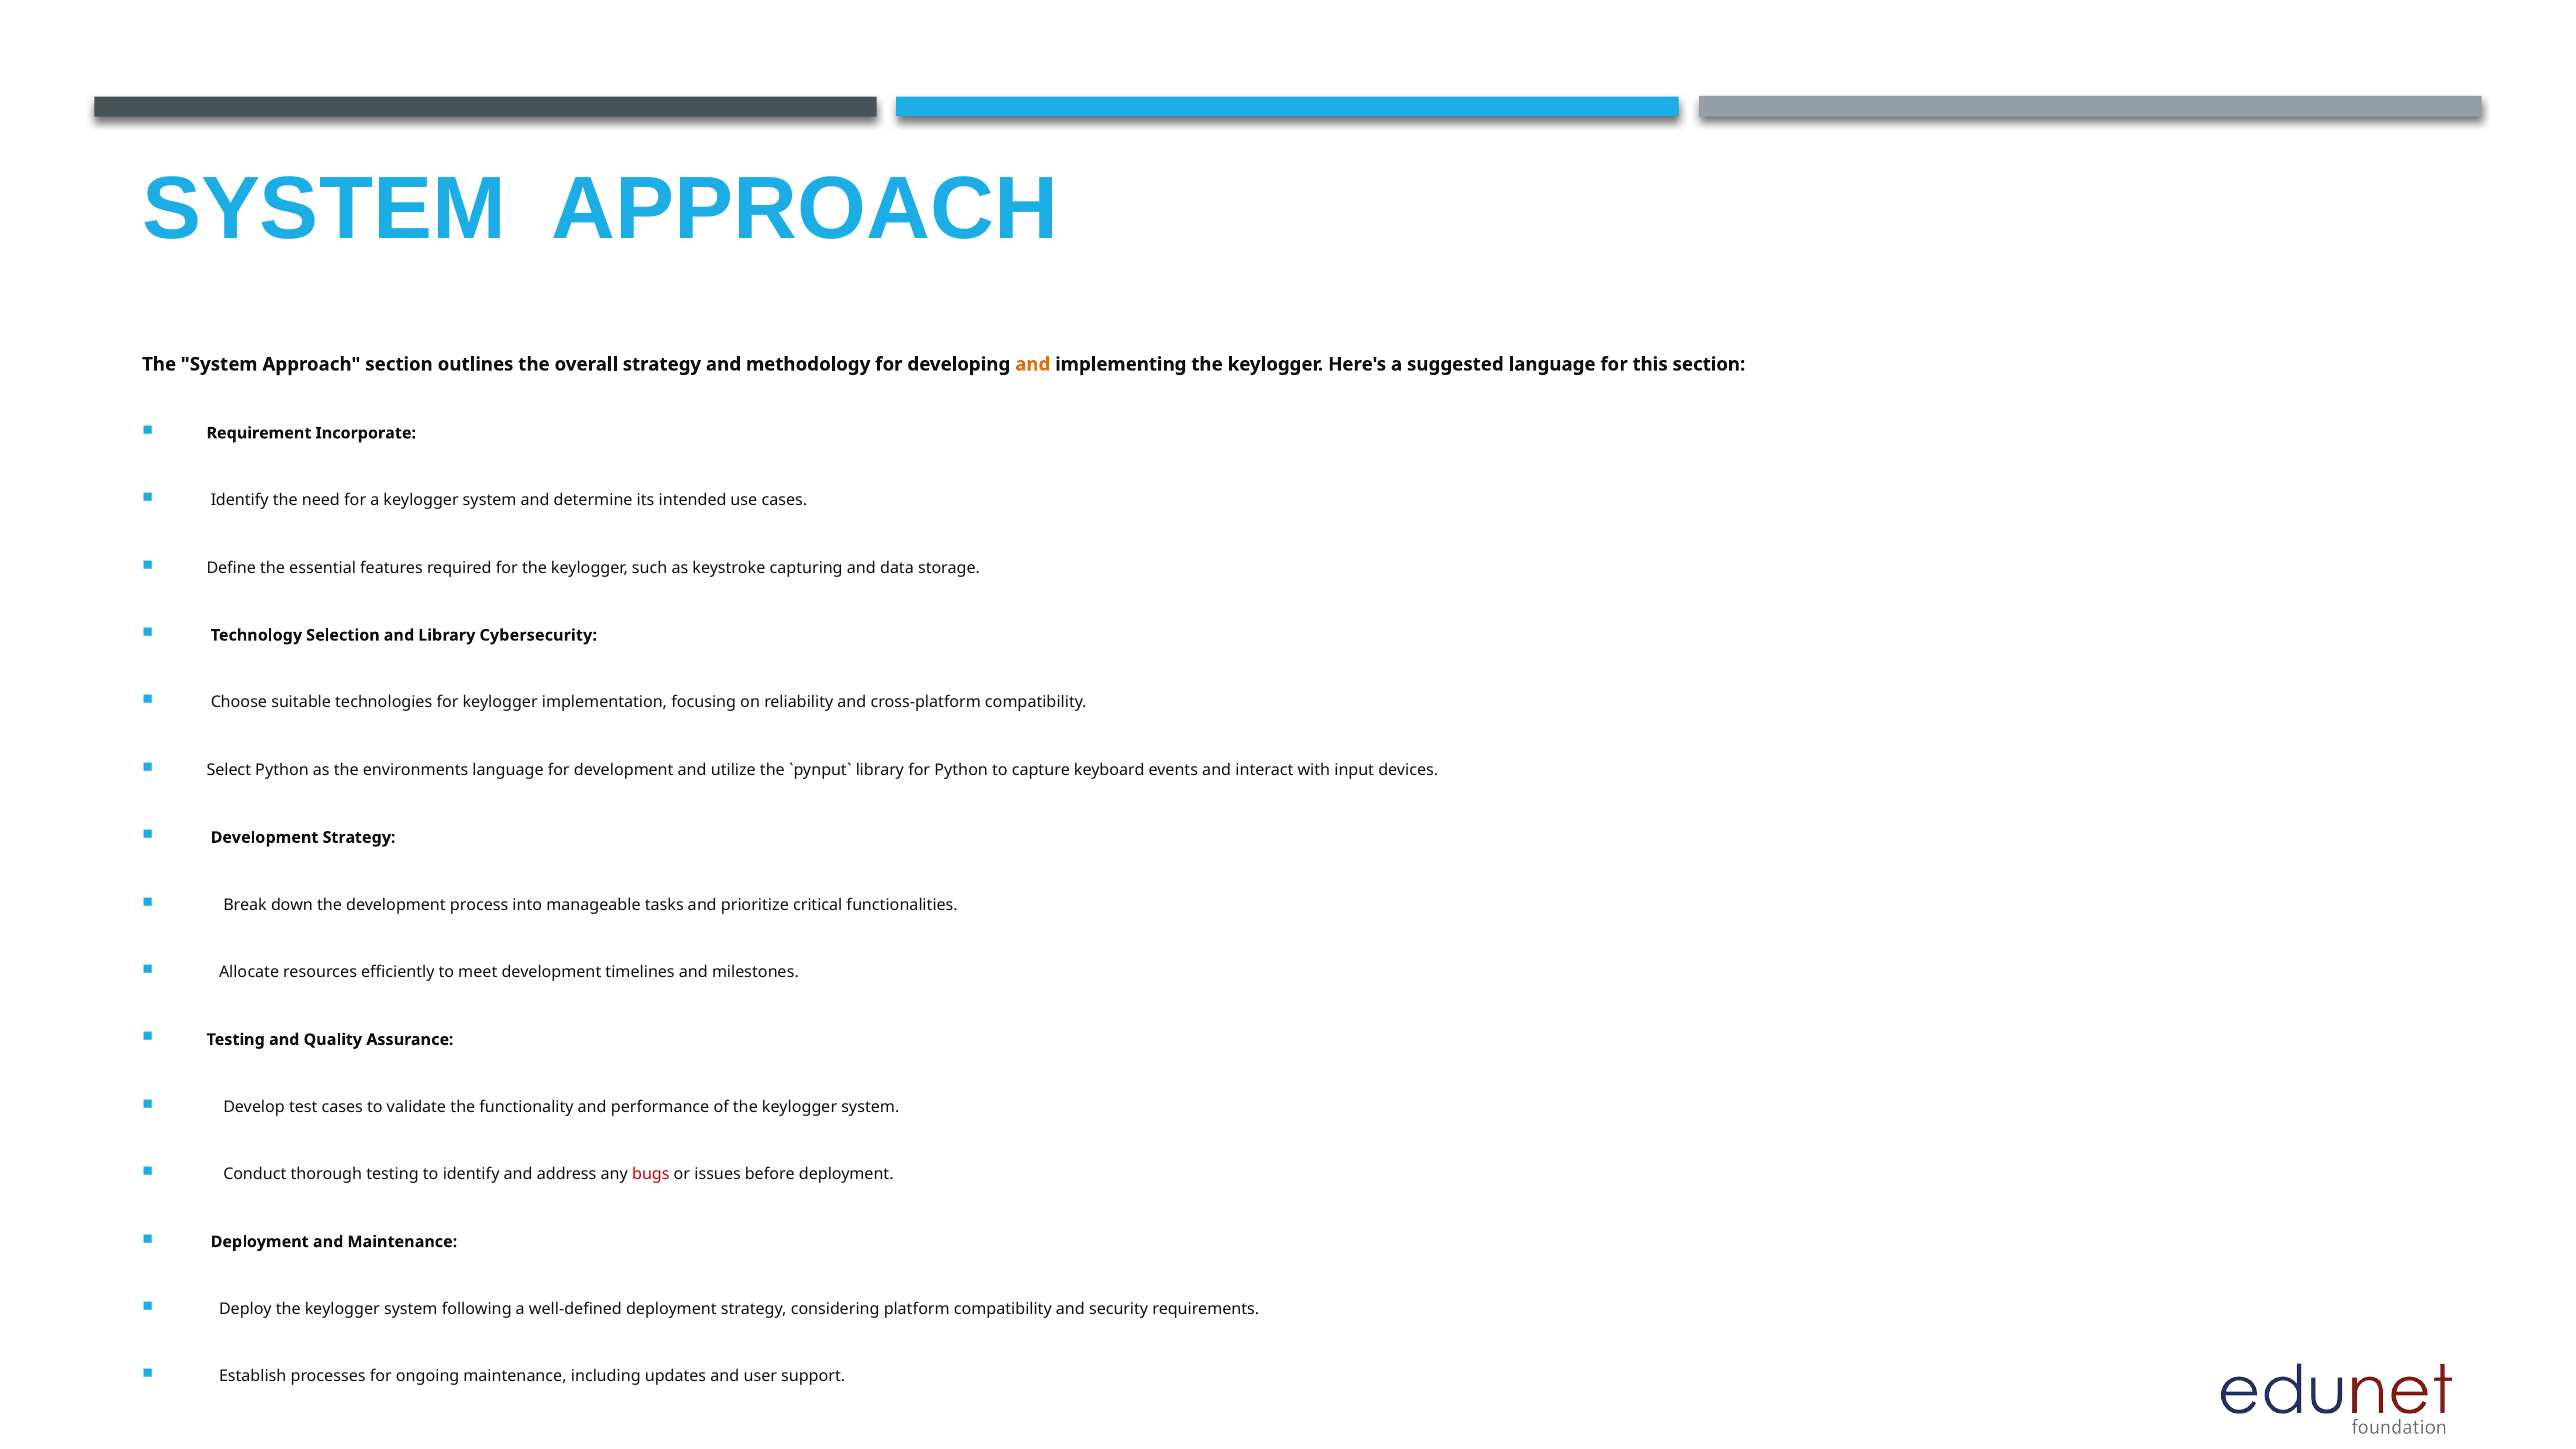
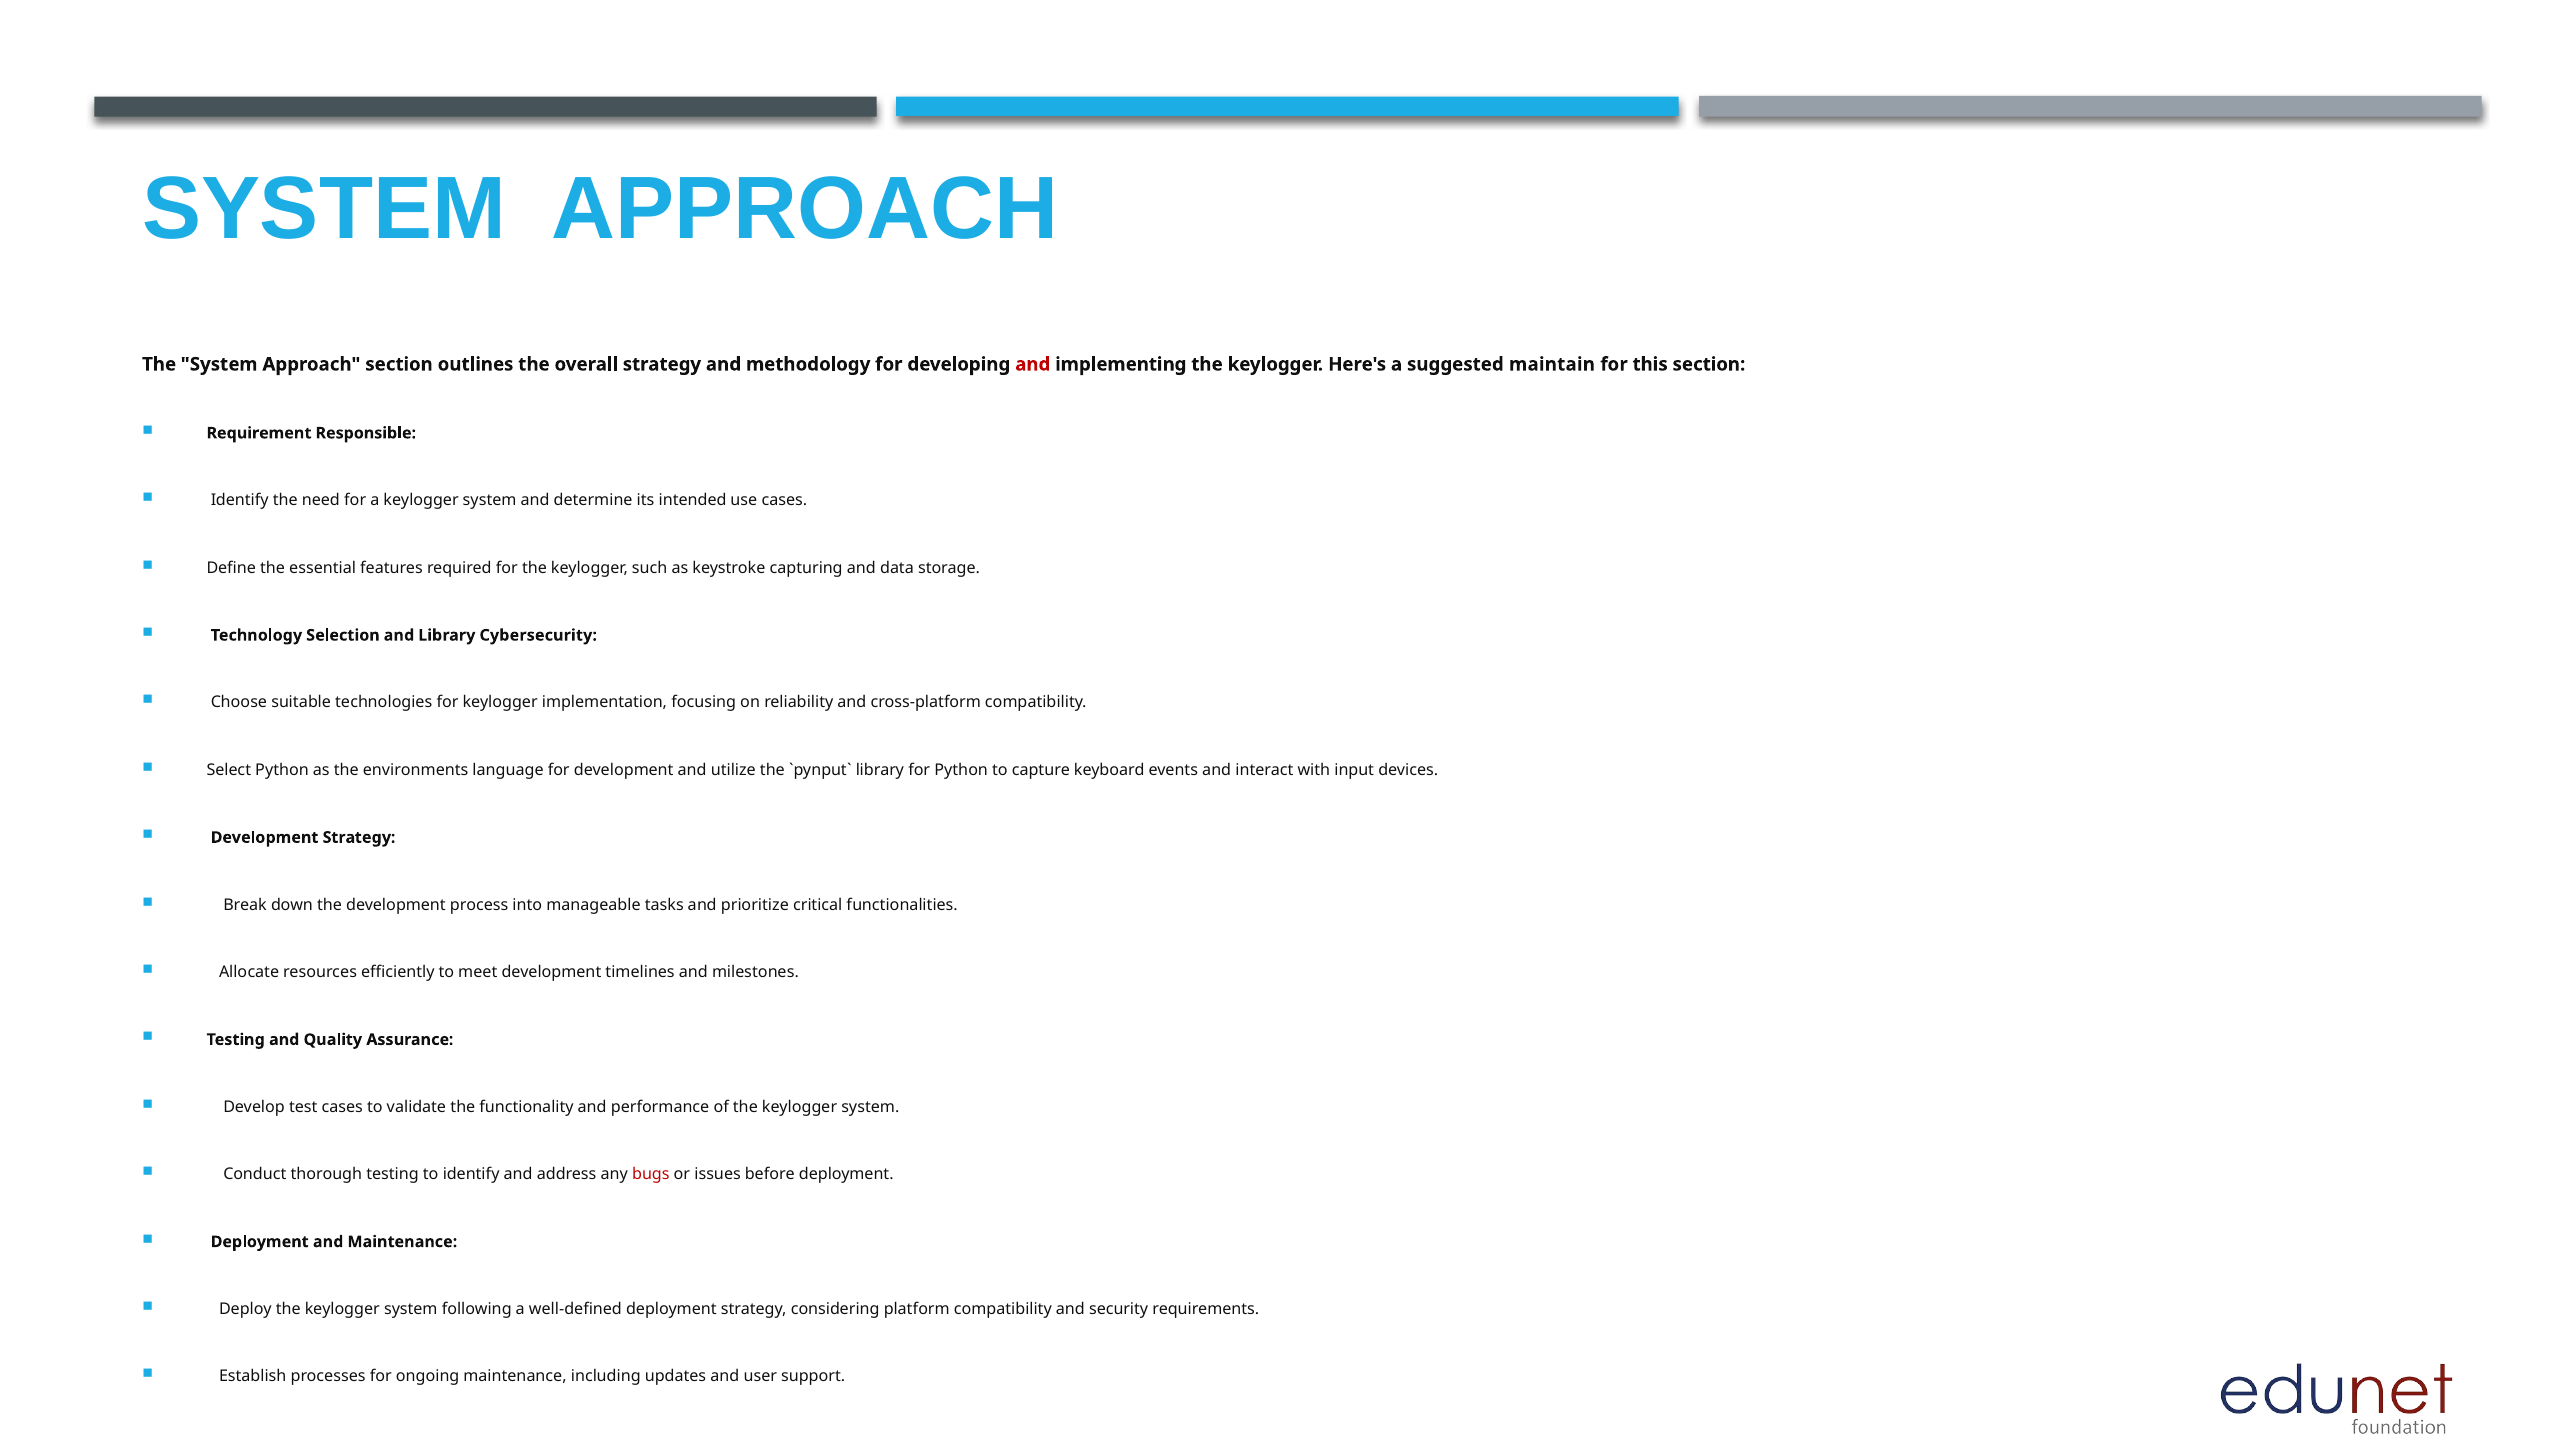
and at (1033, 364) colour: orange -> red
suggested language: language -> maintain
Incorporate: Incorporate -> Responsible
